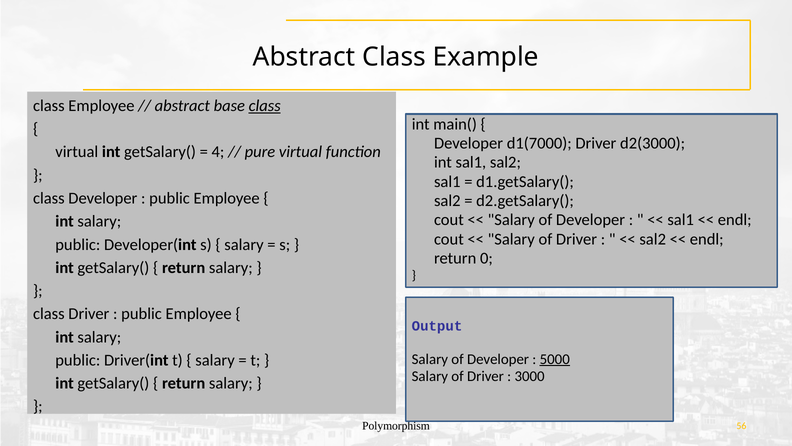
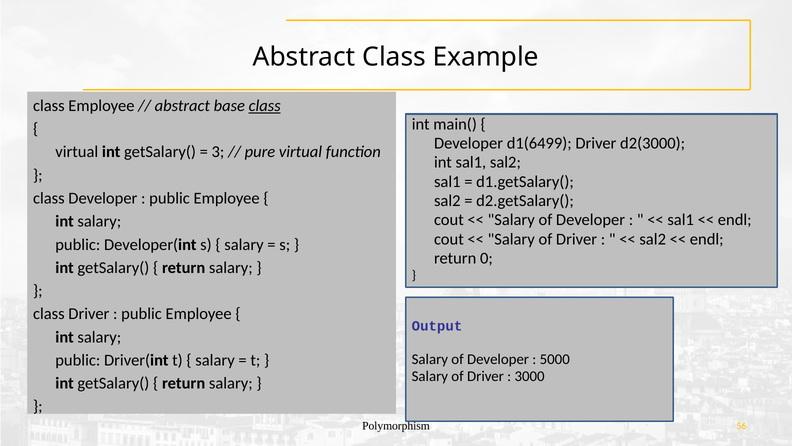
d1(7000: d1(7000 -> d1(6499
4: 4 -> 3
5000 underline: present -> none
